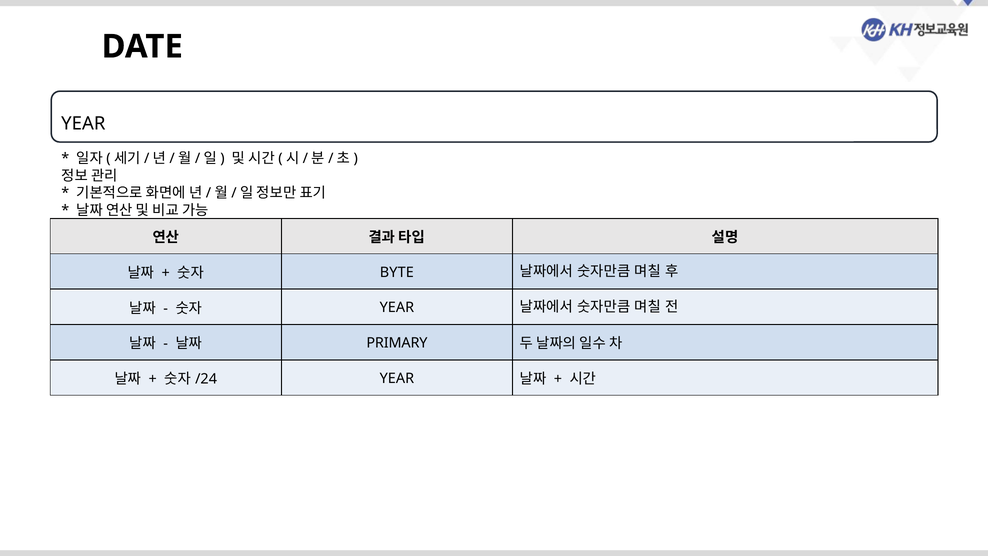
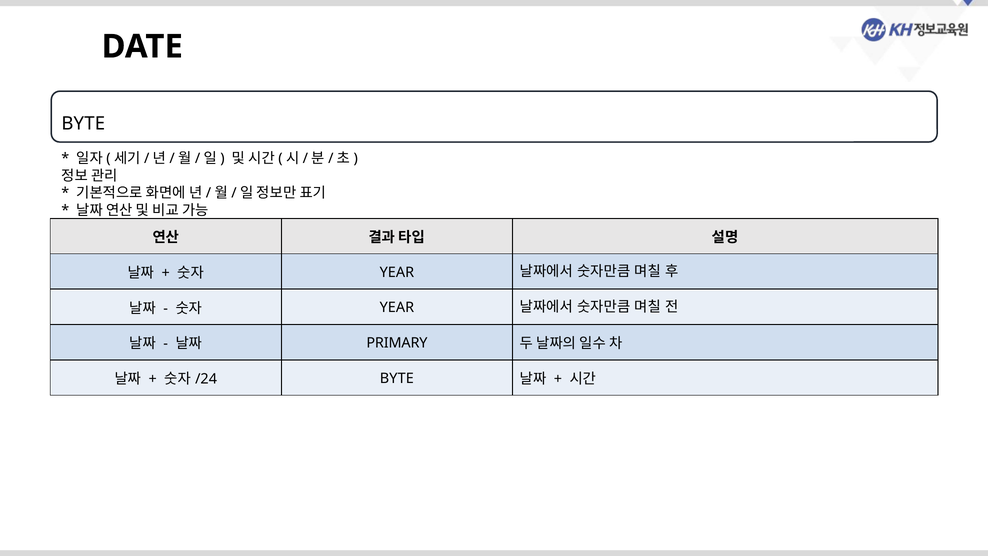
YEAR at (83, 123): YEAR -> BYTE
BYTE at (397, 272): BYTE -> YEAR
YEAR at (397, 378): YEAR -> BYTE
